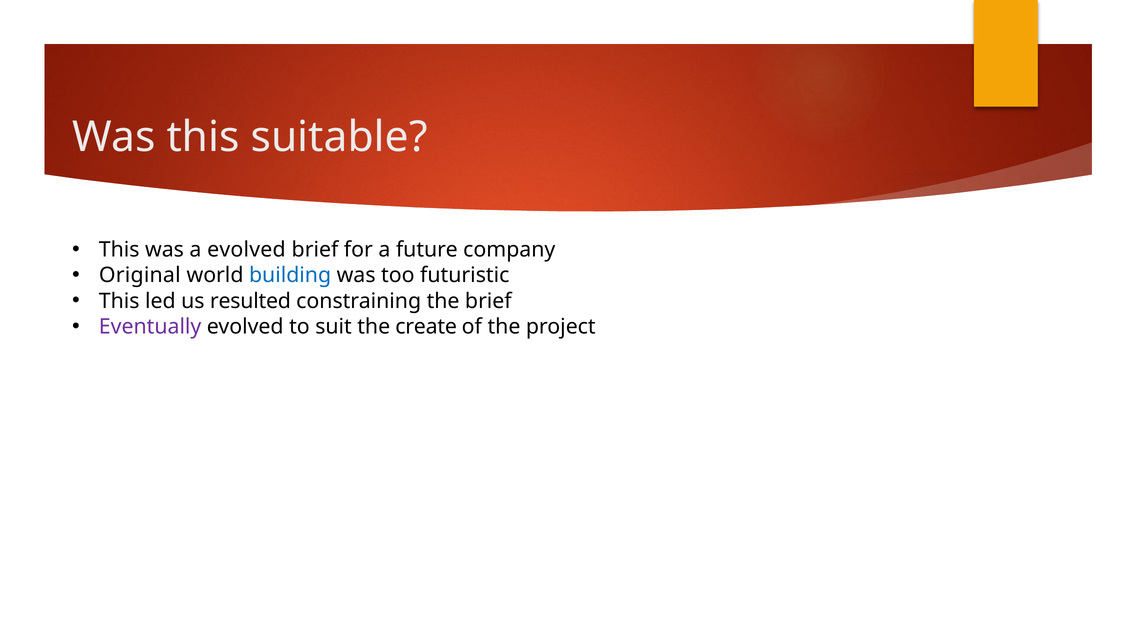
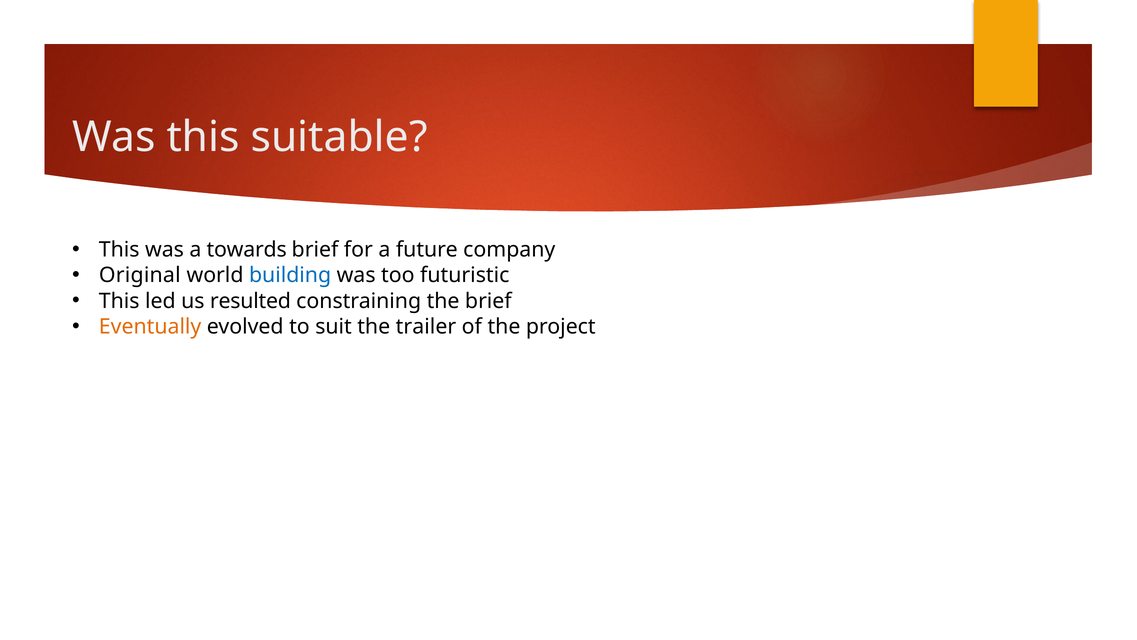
a evolved: evolved -> towards
Eventually colour: purple -> orange
create: create -> trailer
